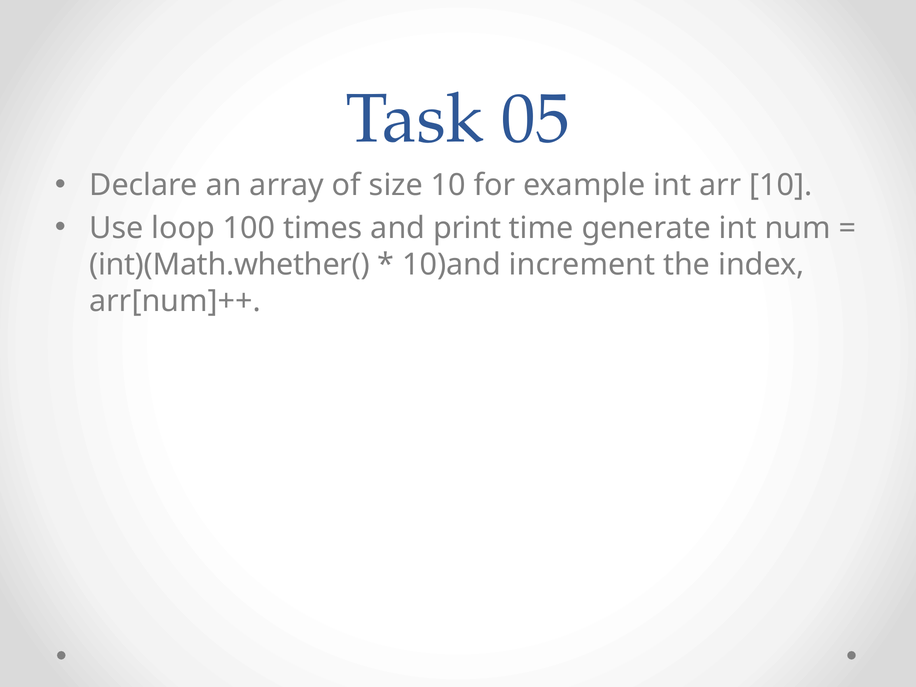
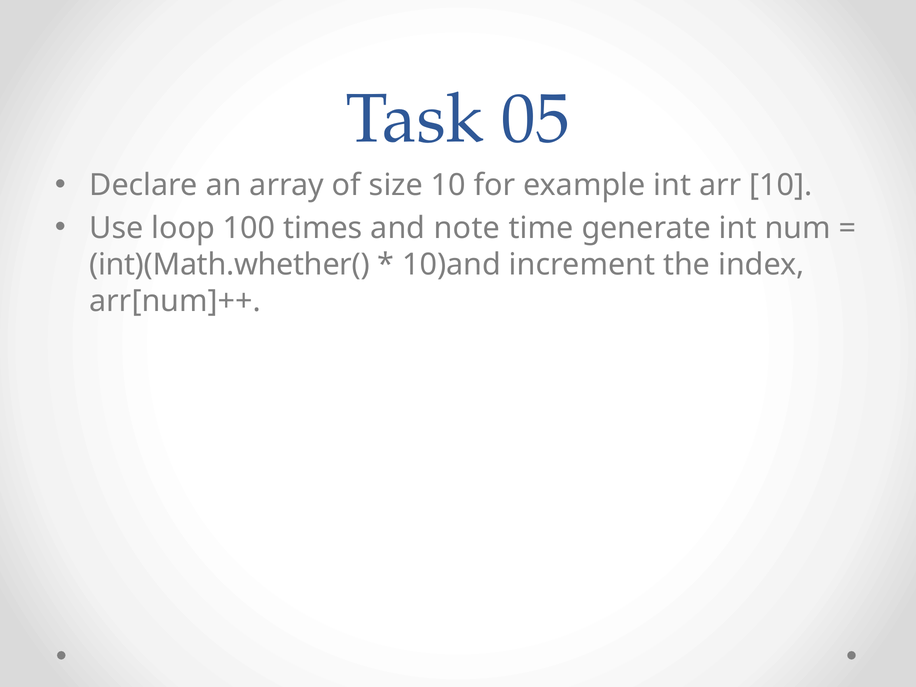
print: print -> note
